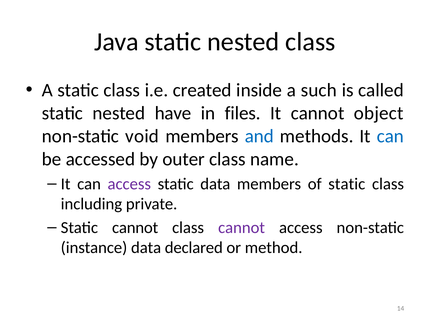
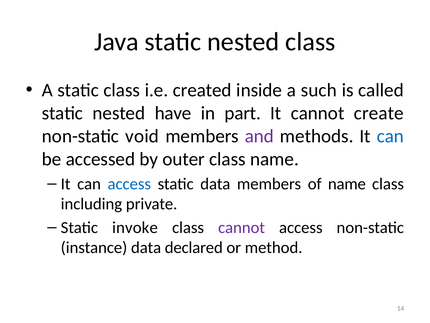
files: files -> part
object: object -> create
and colour: blue -> purple
access at (129, 184) colour: purple -> blue
of static: static -> name
Static cannot: cannot -> invoke
